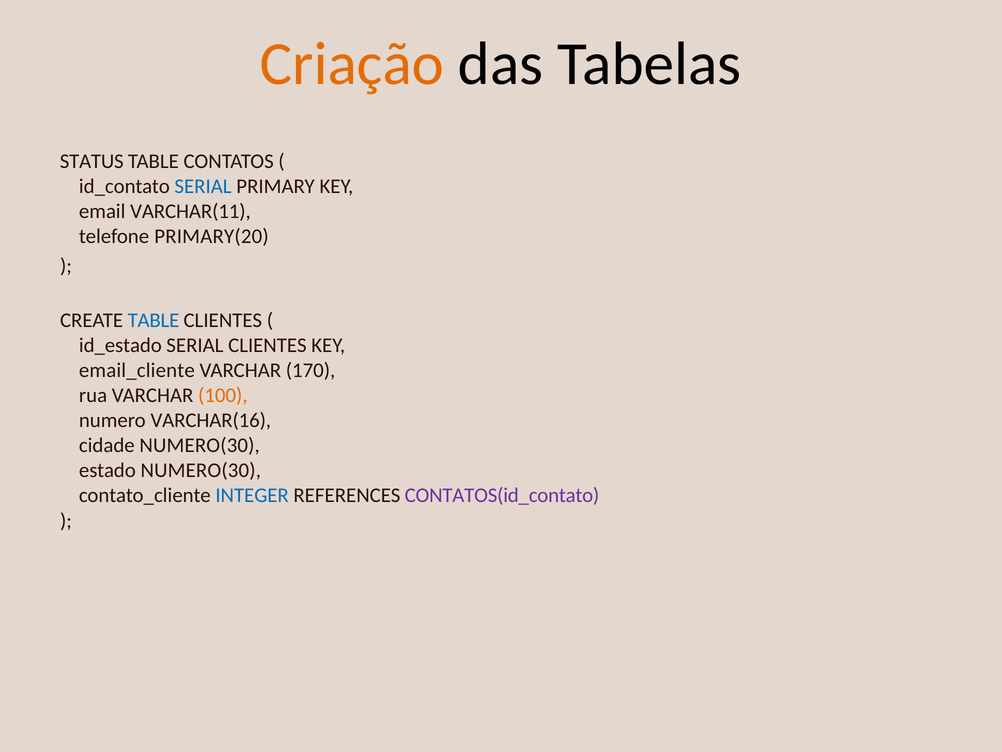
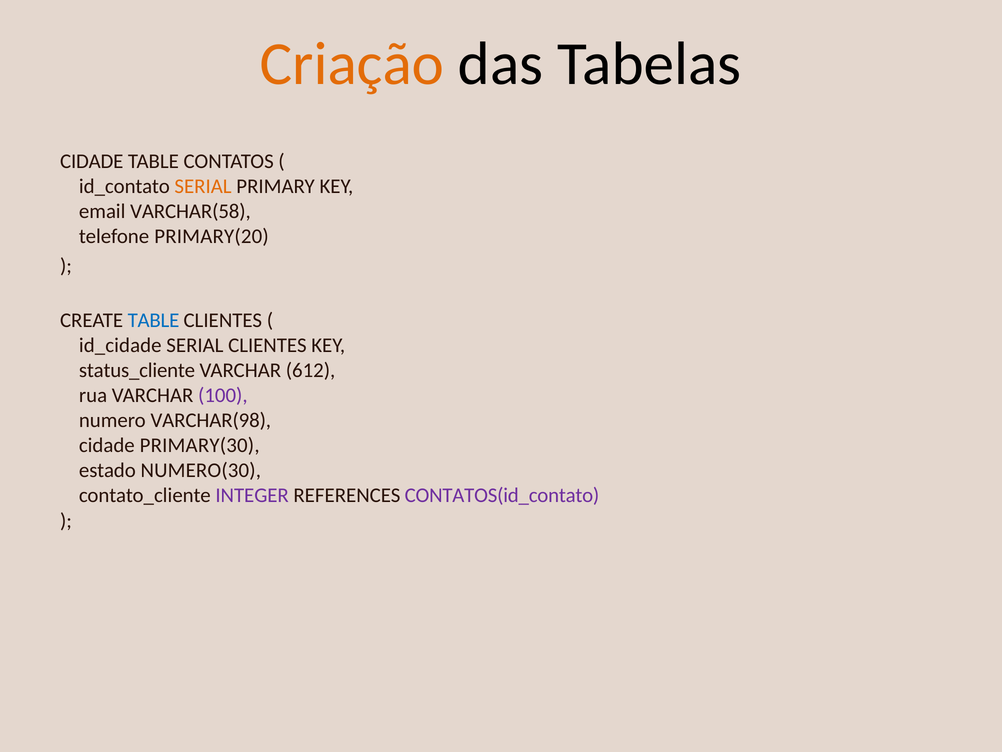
STATUS at (92, 161): STATUS -> CIDADE
SERIAL at (203, 186) colour: blue -> orange
VARCHAR(11: VARCHAR(11 -> VARCHAR(58
id_estado: id_estado -> id_cidade
email_cliente: email_cliente -> status_cliente
170: 170 -> 612
100 colour: orange -> purple
VARCHAR(16: VARCHAR(16 -> VARCHAR(98
cidade NUMERO(30: NUMERO(30 -> PRIMARY(30
INTEGER colour: blue -> purple
